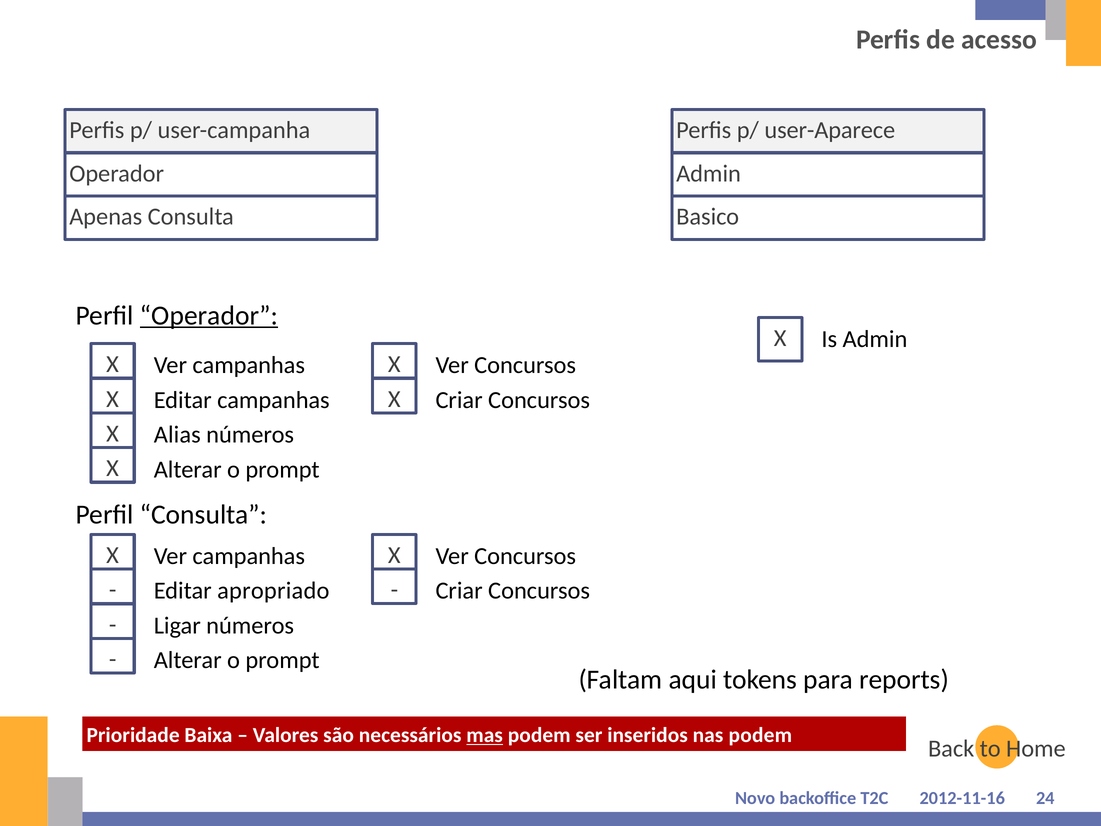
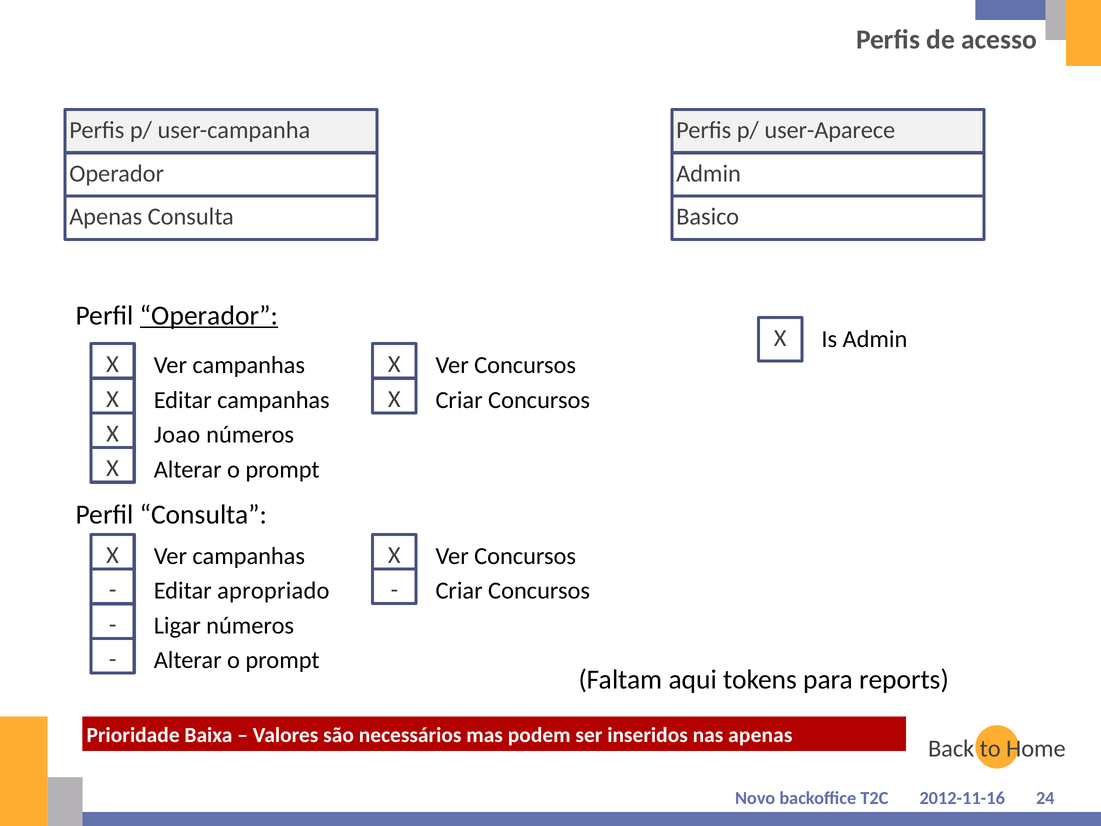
Alias: Alias -> Joao
mas underline: present -> none
nas podem: podem -> apenas
